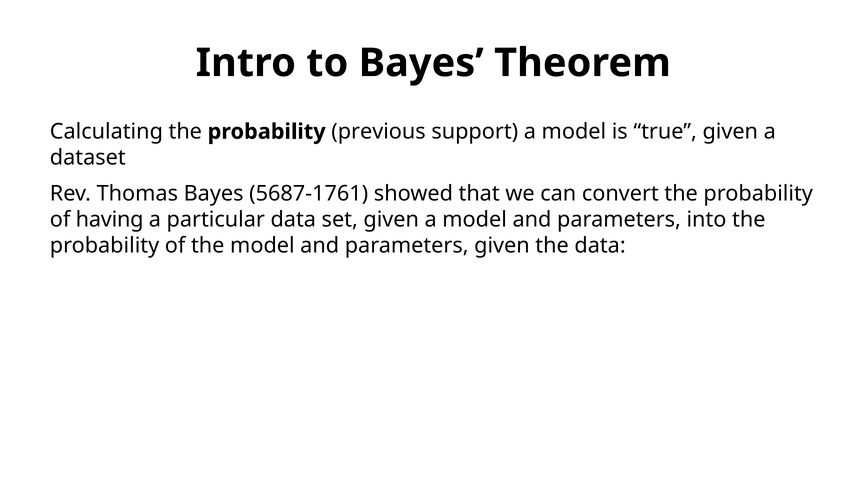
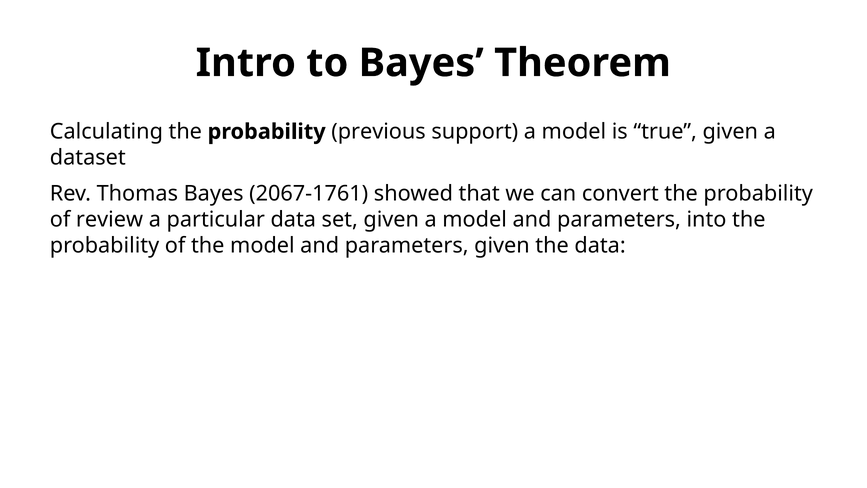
5687-1761: 5687-1761 -> 2067-1761
having: having -> review
